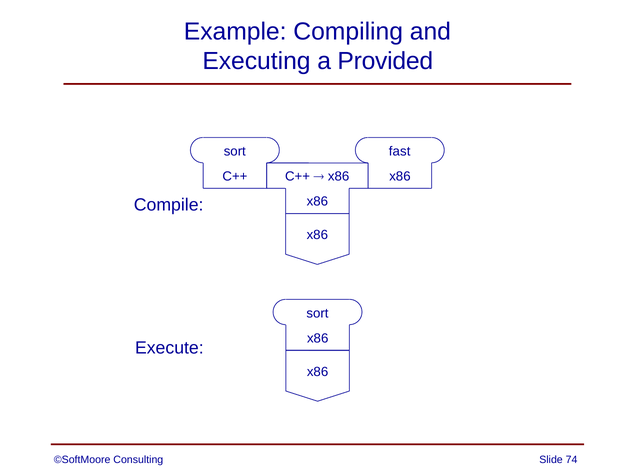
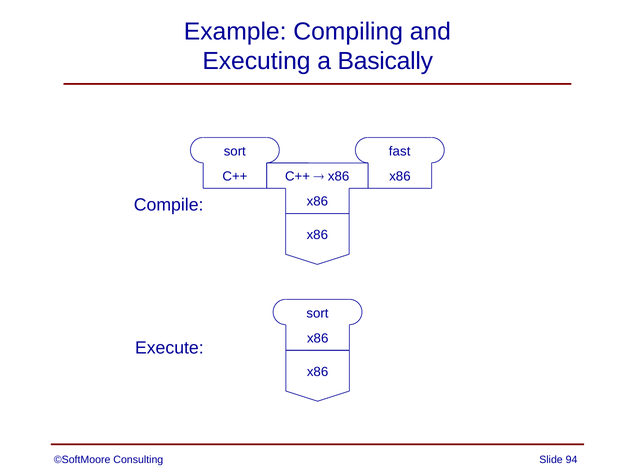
Provided: Provided -> Basically
74: 74 -> 94
